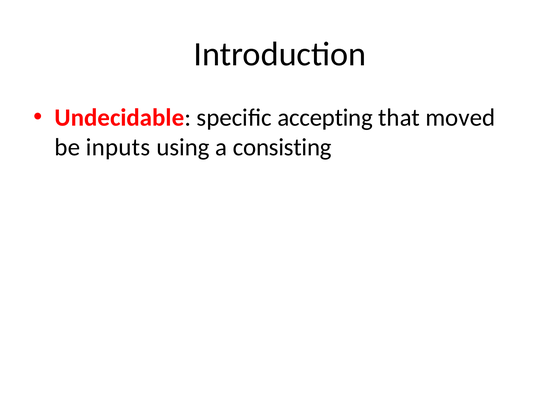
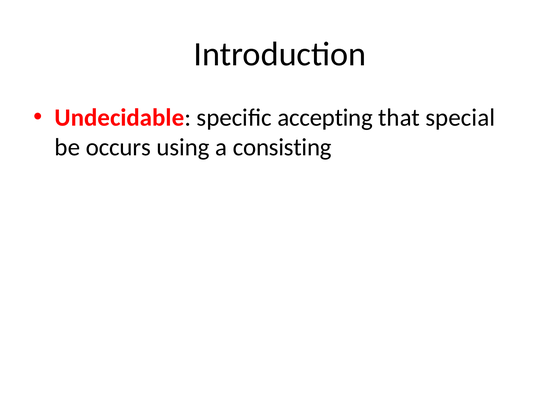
moved: moved -> special
inputs: inputs -> occurs
